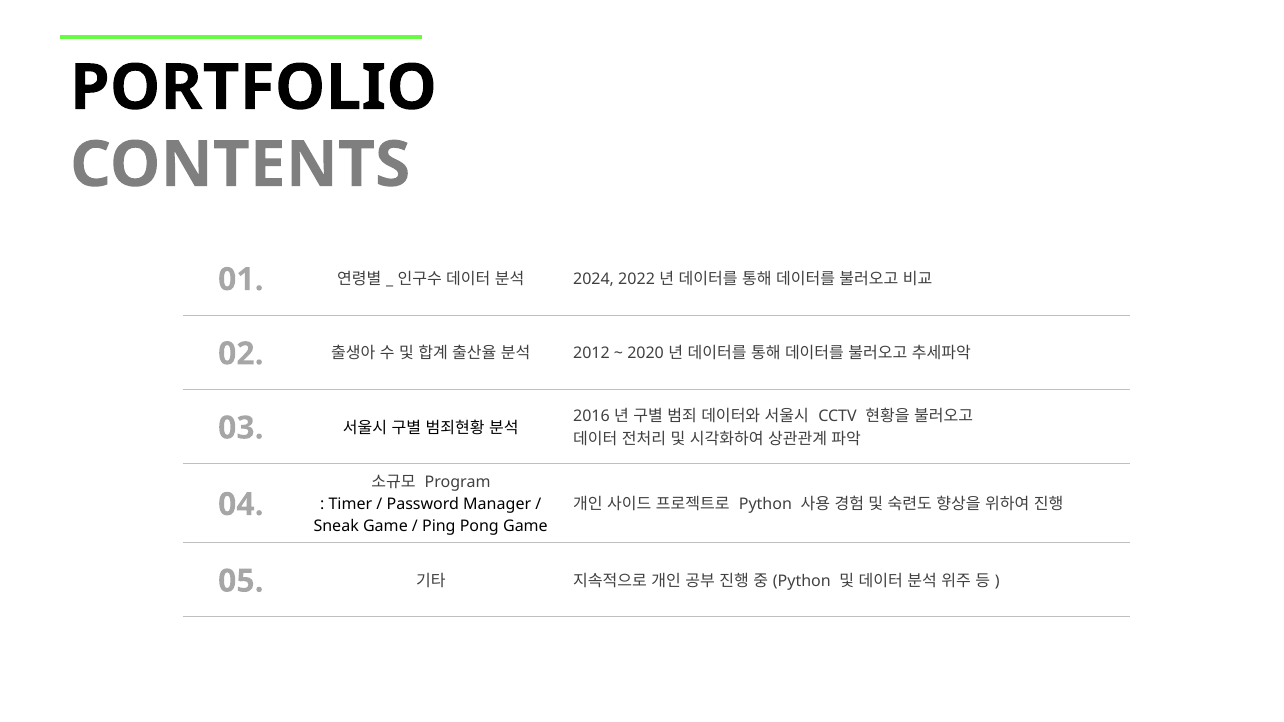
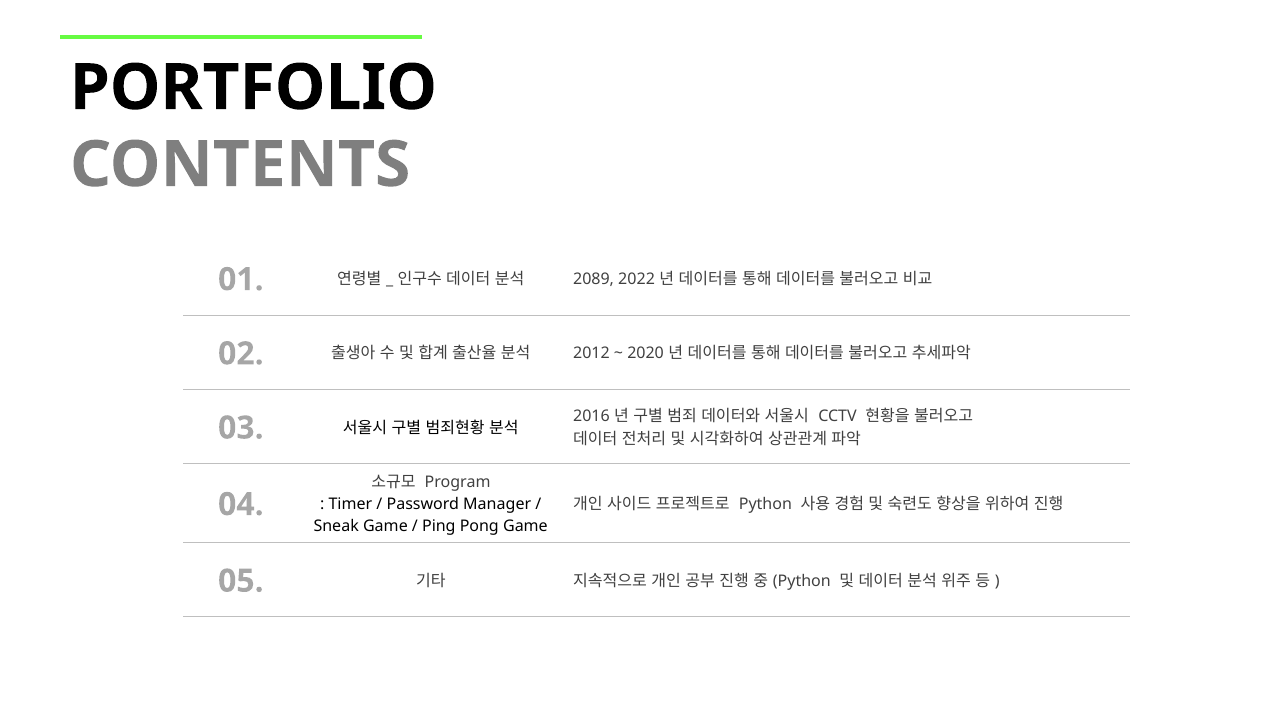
2024: 2024 -> 2089
